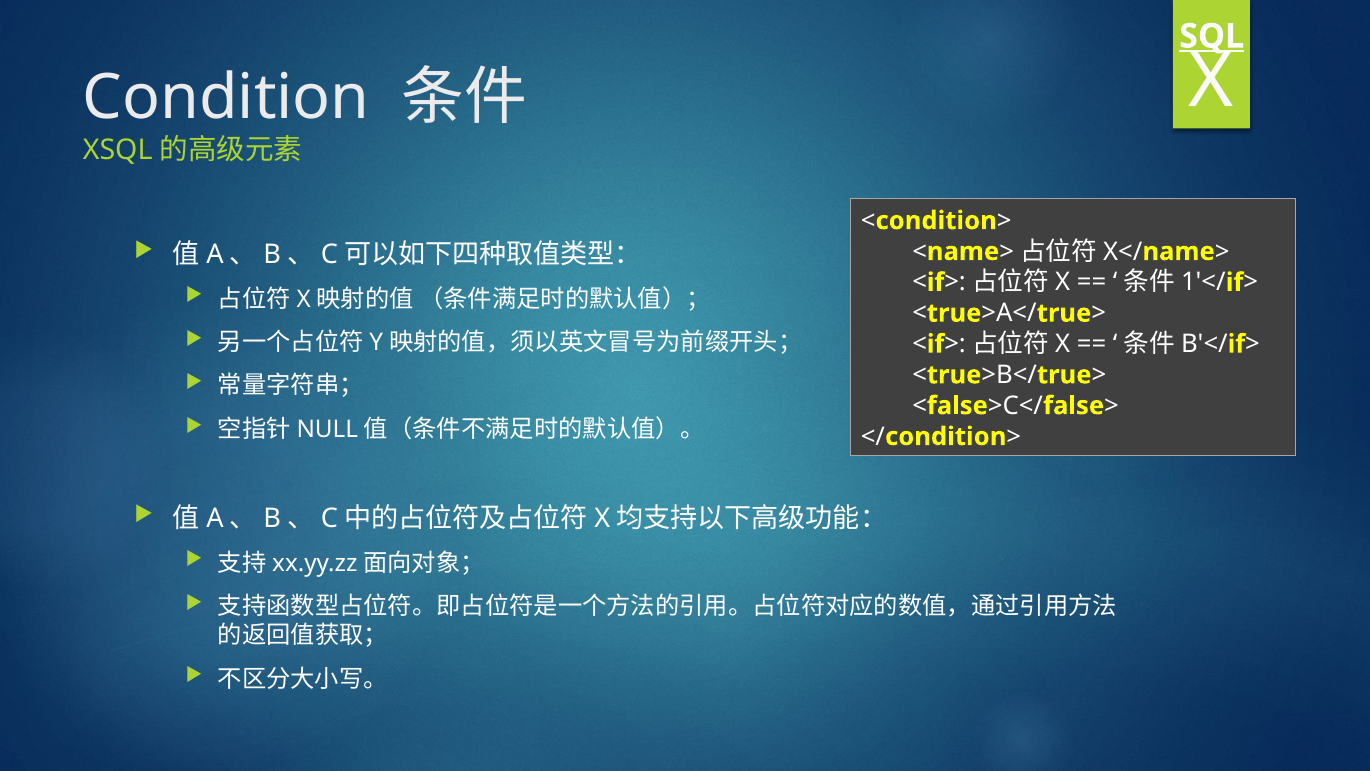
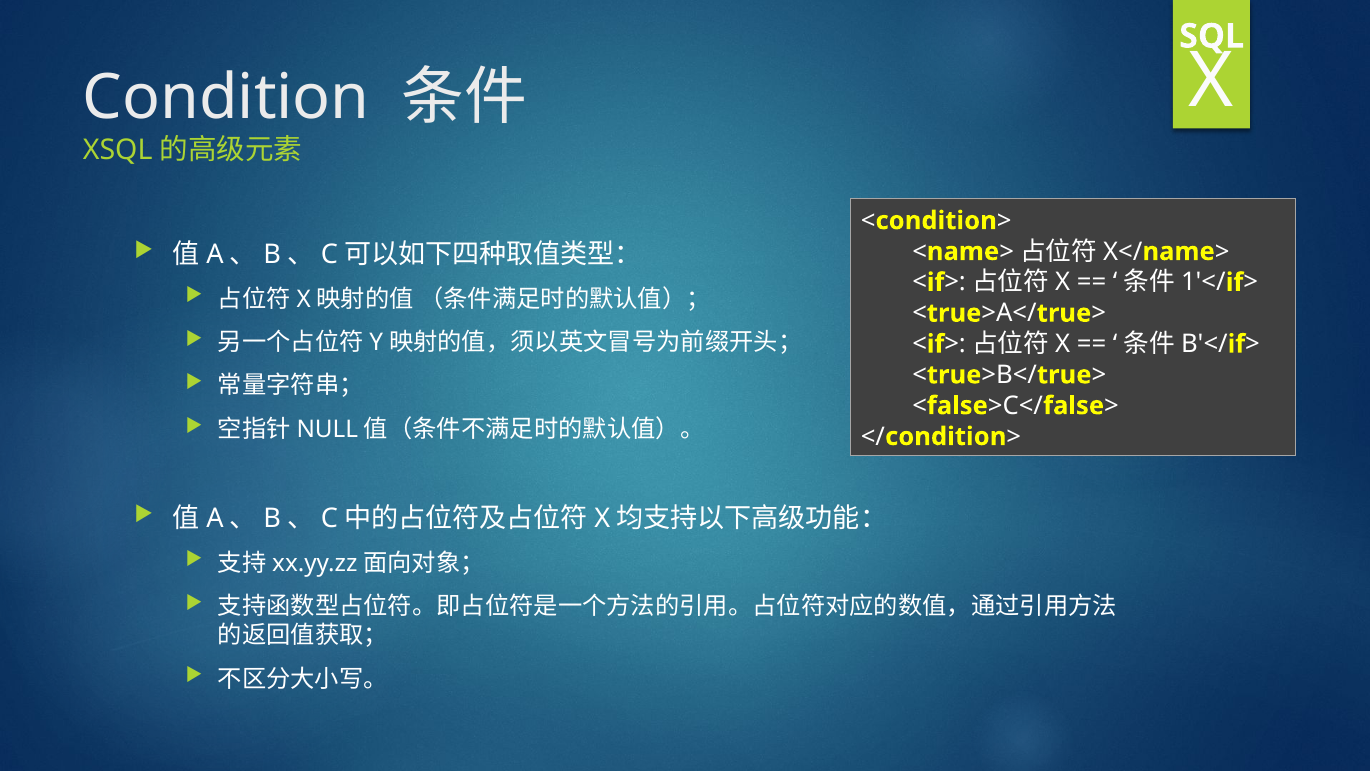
SQL underline: present -> none
